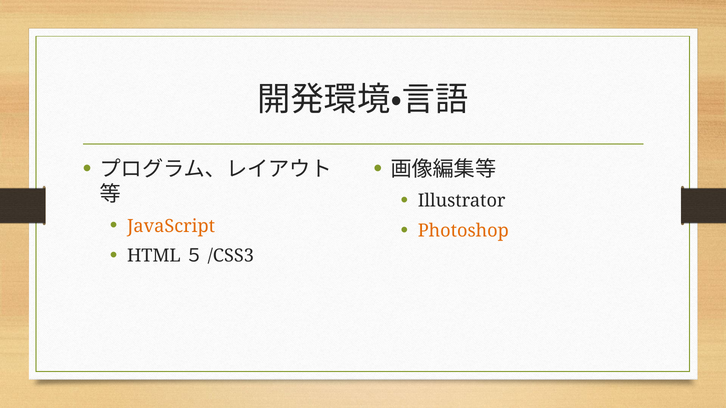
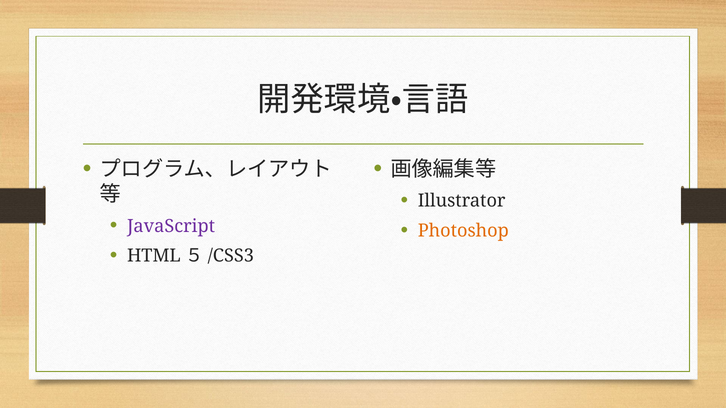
JavaScript colour: orange -> purple
